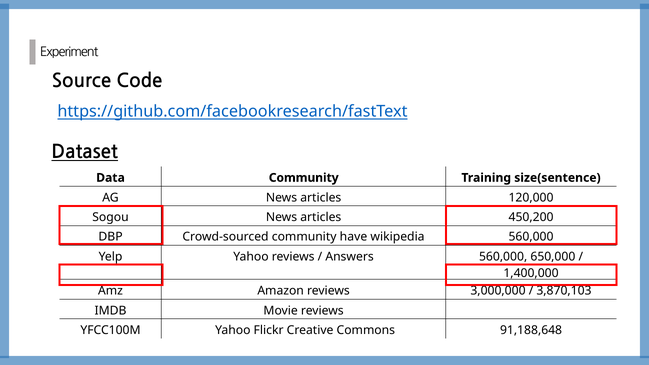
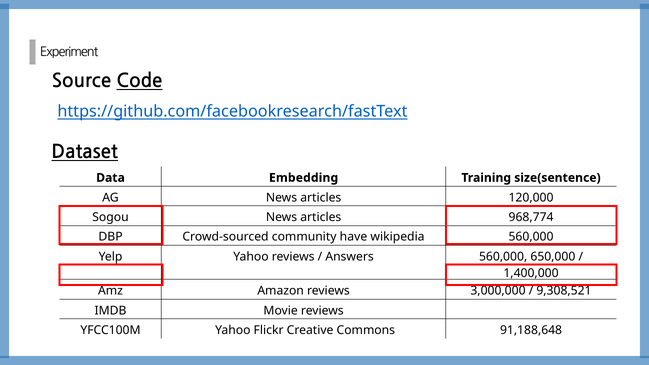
Code underline: none -> present
Data Community: Community -> Embedding
450,200: 450,200 -> 968,774
3,870,103: 3,870,103 -> 9,308,521
